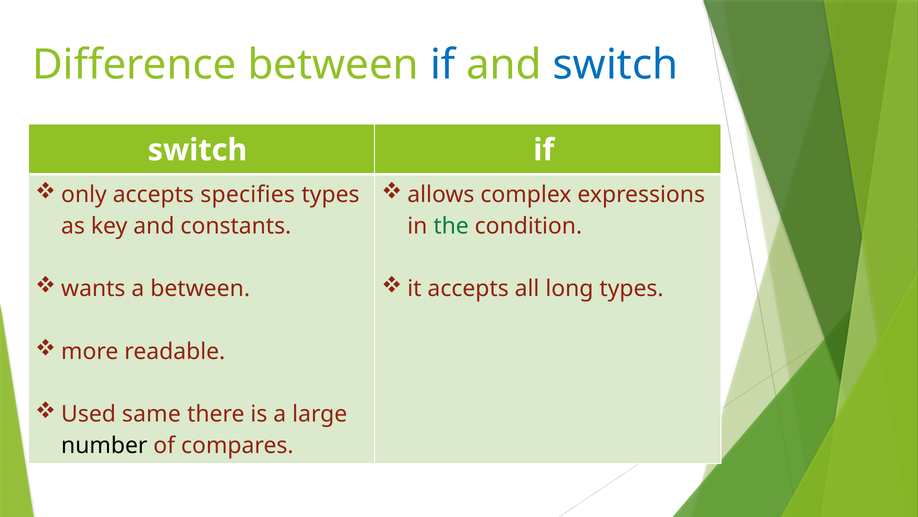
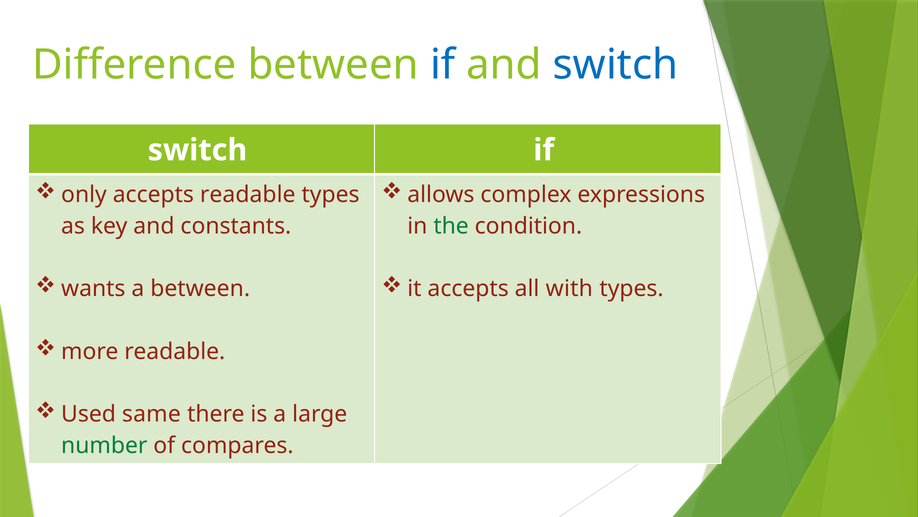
accepts specifies: specifies -> readable
long: long -> with
number colour: black -> green
